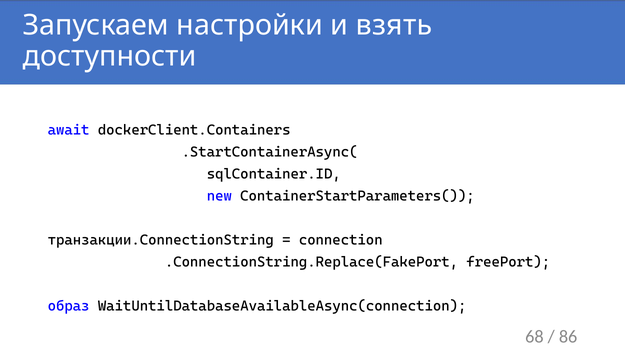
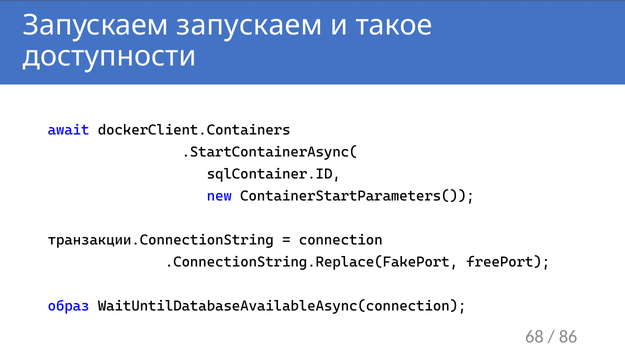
Запускаем настройки: настройки -> запускаем
взять: взять -> такое
